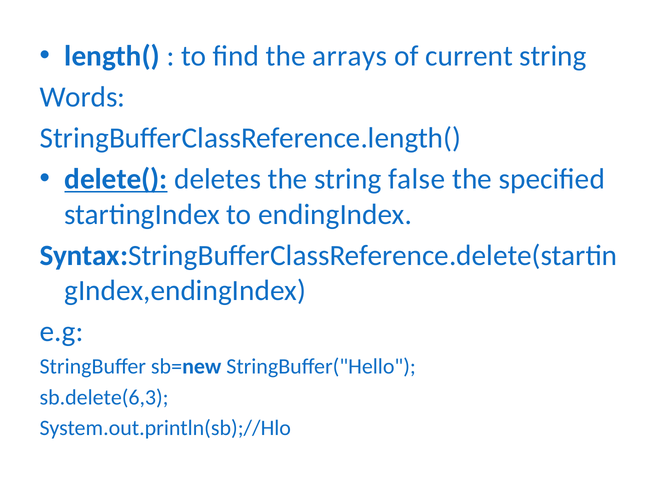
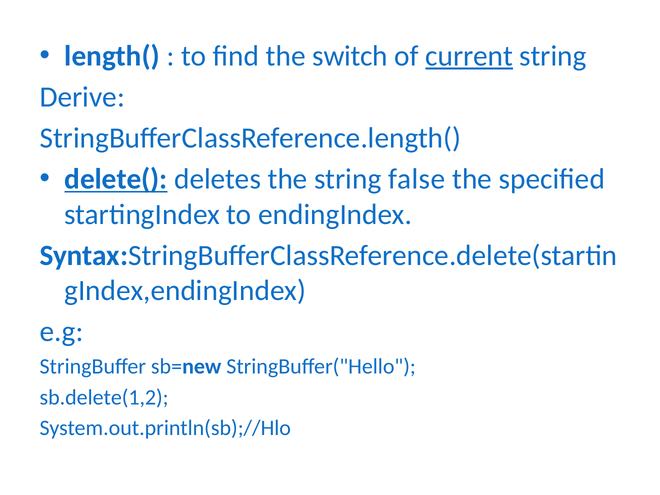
arrays: arrays -> switch
current underline: none -> present
Words: Words -> Derive
sb.delete(6,3: sb.delete(6,3 -> sb.delete(1,2
